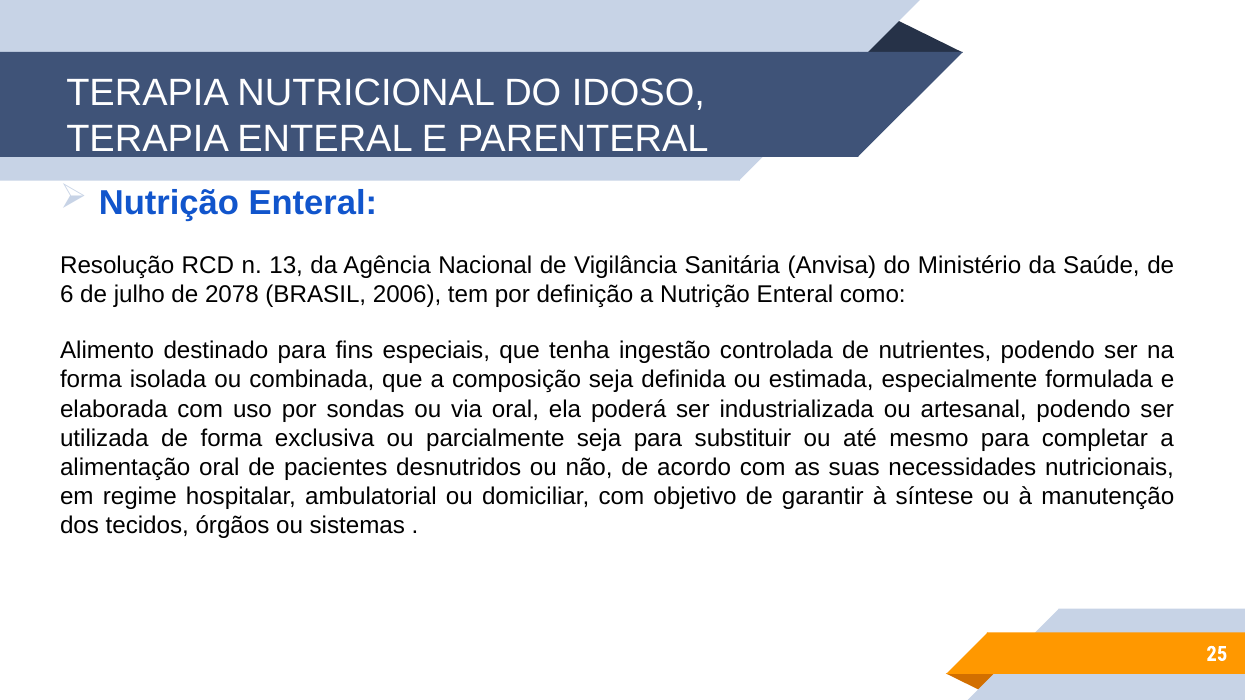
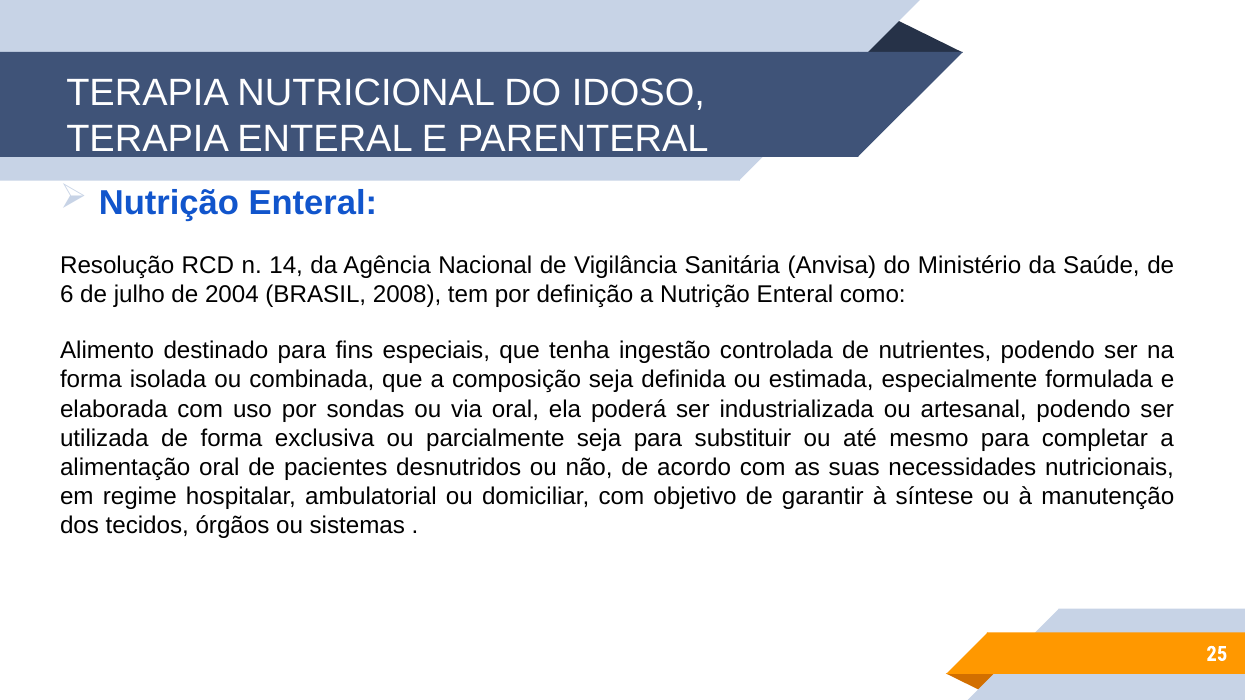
13: 13 -> 14
2078: 2078 -> 2004
2006: 2006 -> 2008
